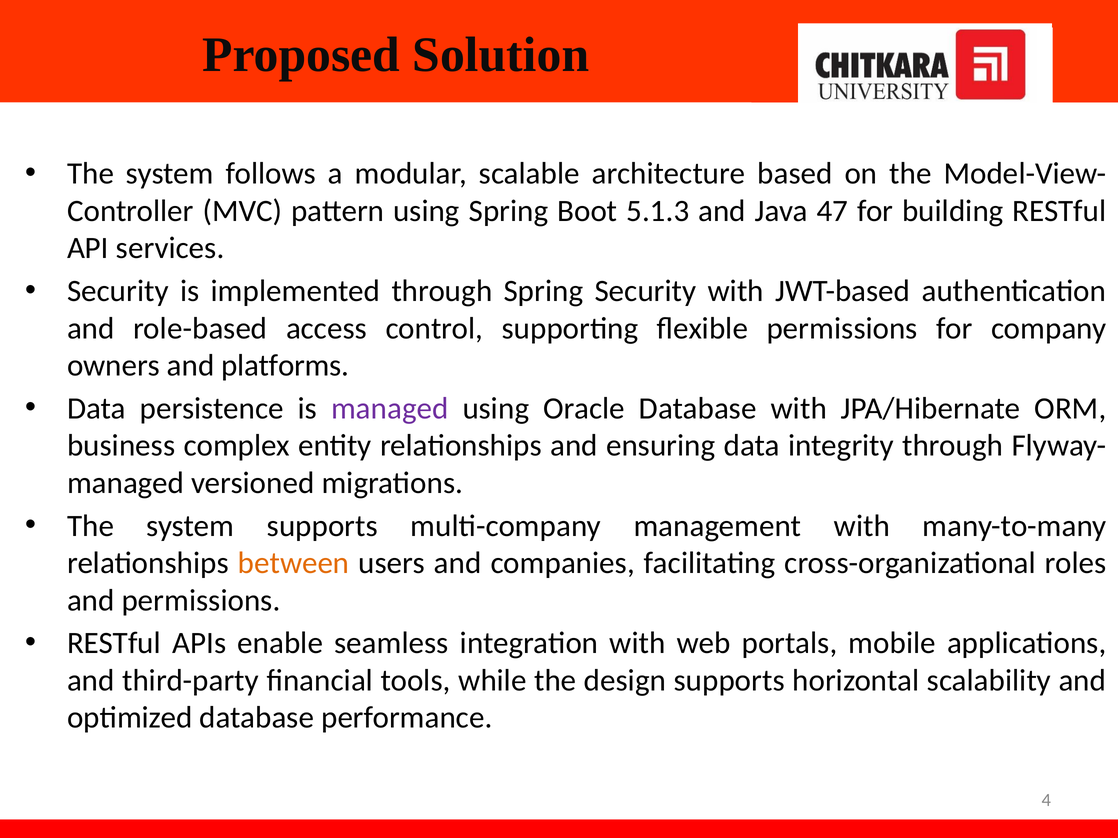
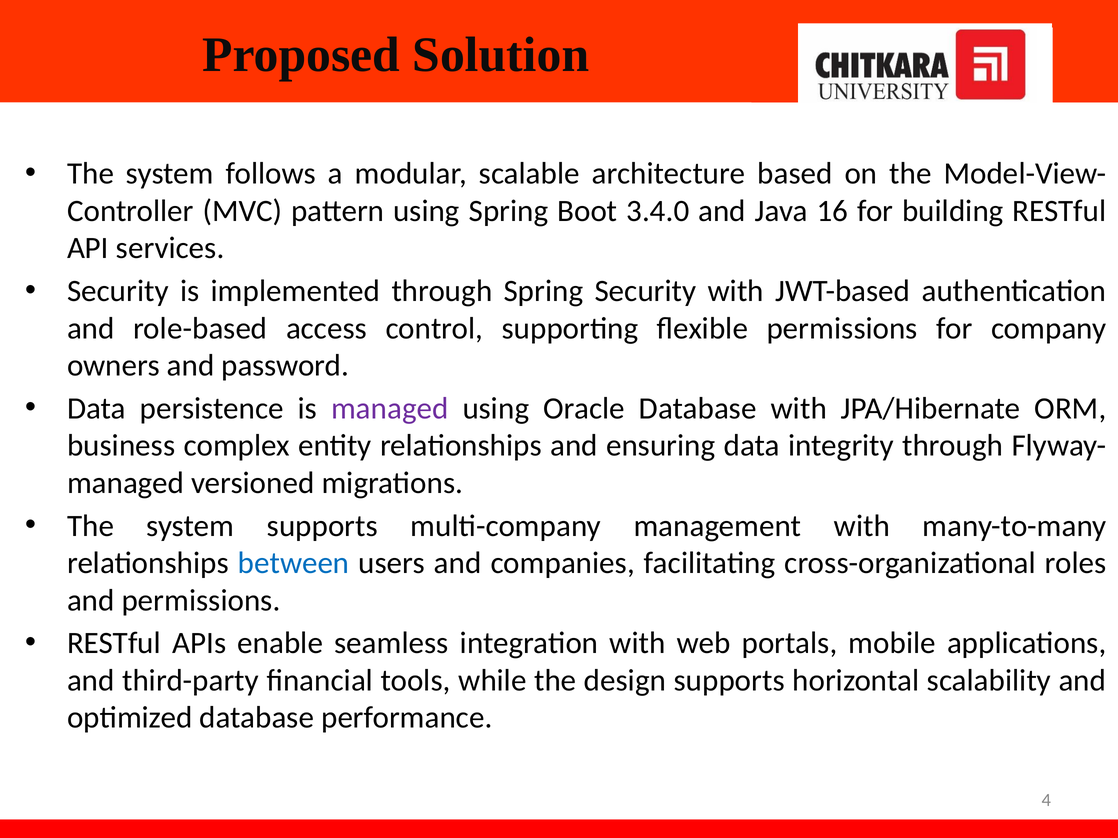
5.1.3: 5.1.3 -> 3.4.0
47: 47 -> 16
platforms: platforms -> password
between colour: orange -> blue
